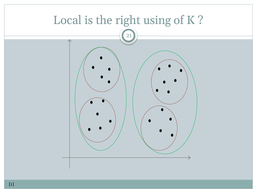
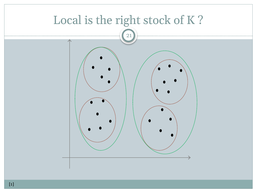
using: using -> stock
